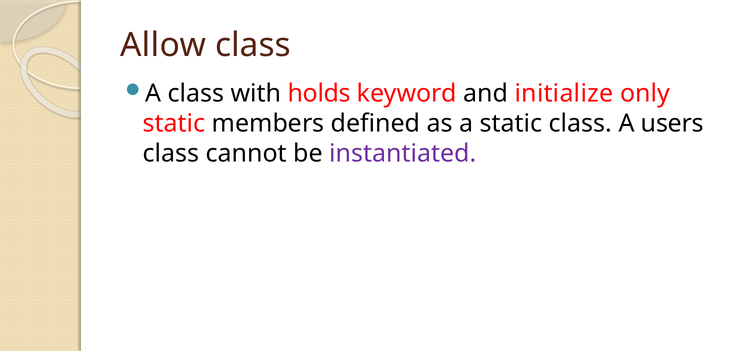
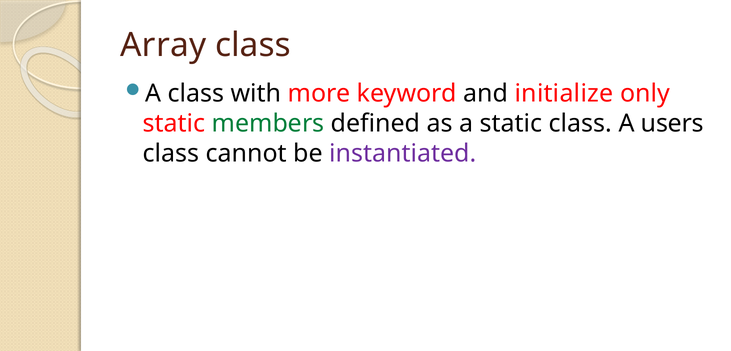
Allow: Allow -> Array
holds: holds -> more
members colour: black -> green
